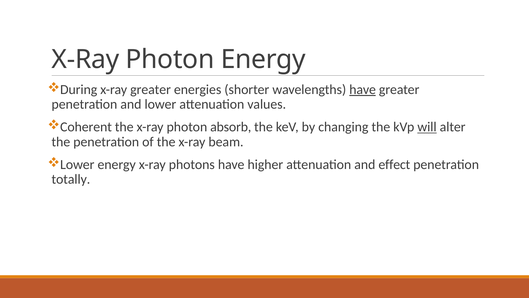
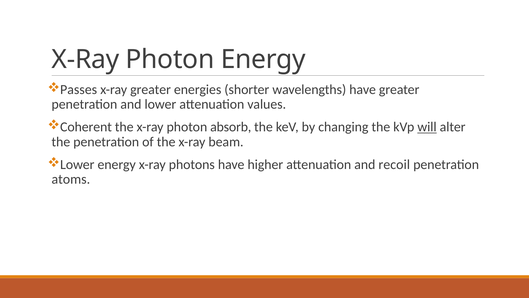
During: During -> Passes
have at (363, 89) underline: present -> none
effect: effect -> recoil
totally: totally -> atoms
